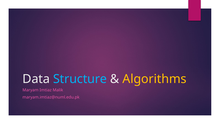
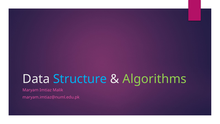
Algorithms colour: yellow -> light green
